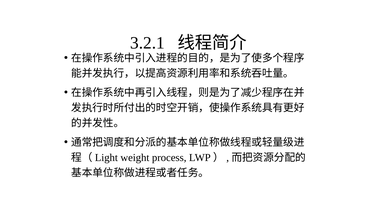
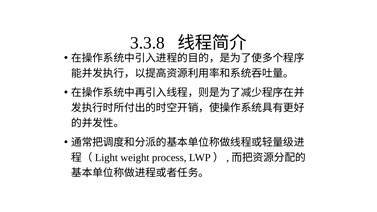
3.2.1: 3.2.1 -> 3.3.8
